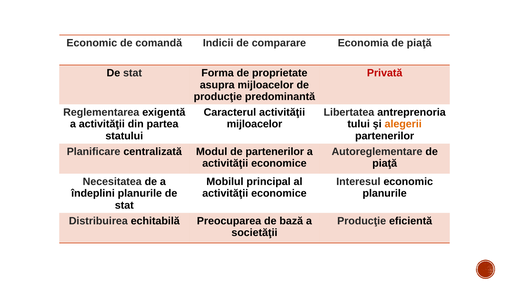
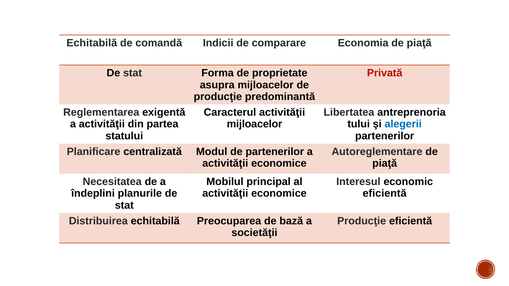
Economic at (92, 43): Economic -> Echitabilă
alegerii colour: orange -> blue
planurile at (385, 194): planurile -> eficientă
